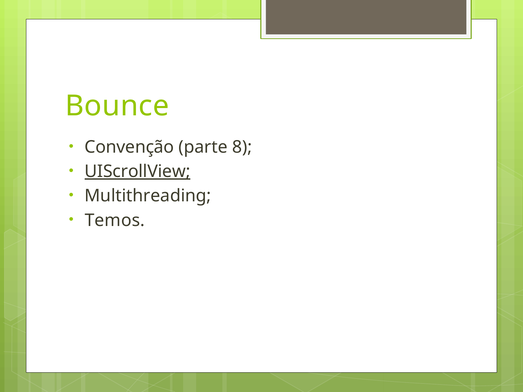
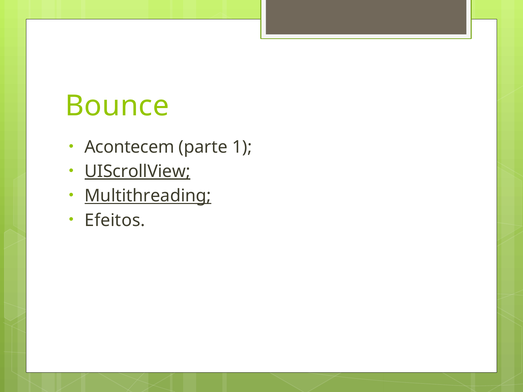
Convenção: Convenção -> Acontecem
8: 8 -> 1
Multithreading underline: none -> present
Temos: Temos -> Efeitos
